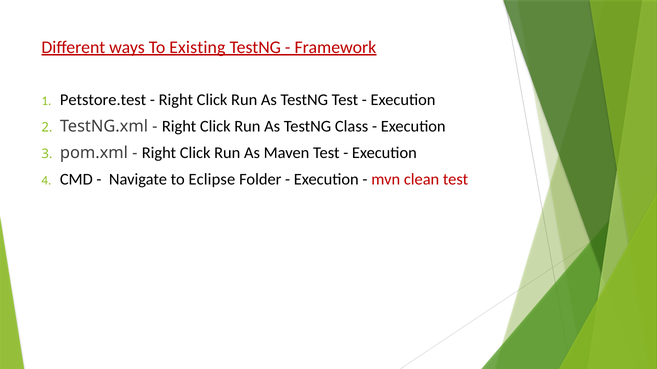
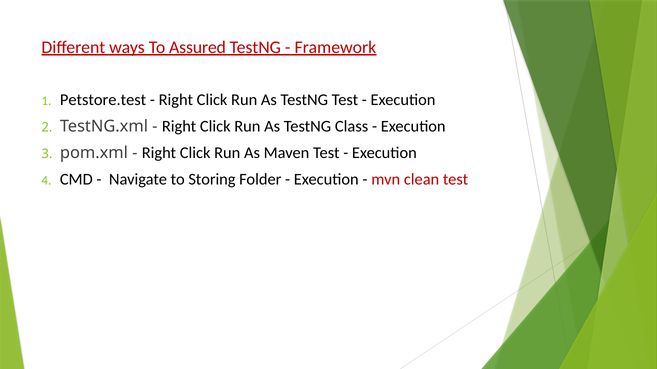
Existing: Existing -> Assured
Eclipse: Eclipse -> Storing
